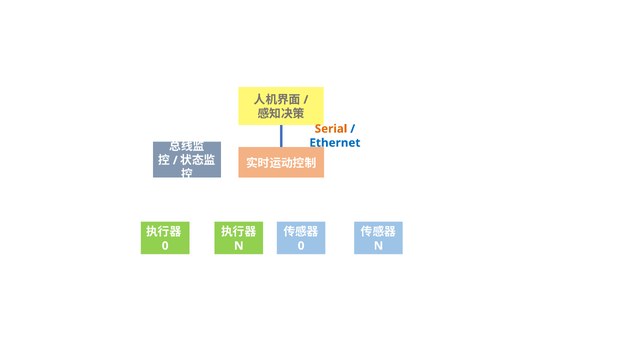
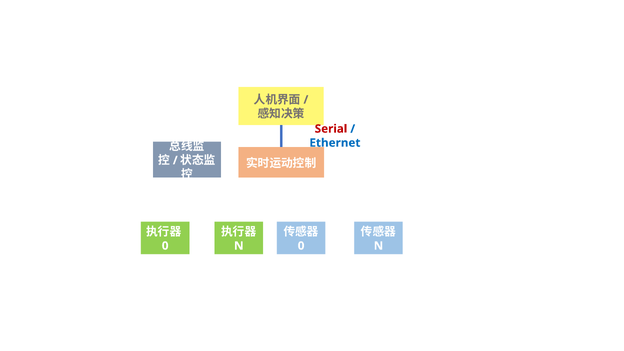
Serial colour: orange -> red
